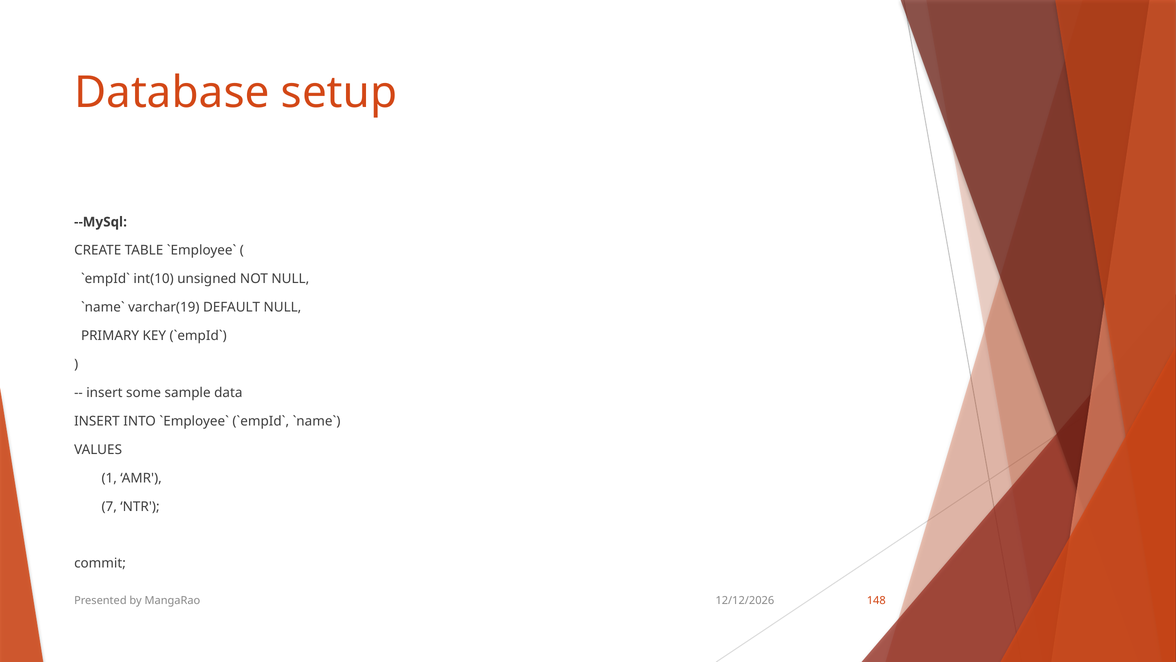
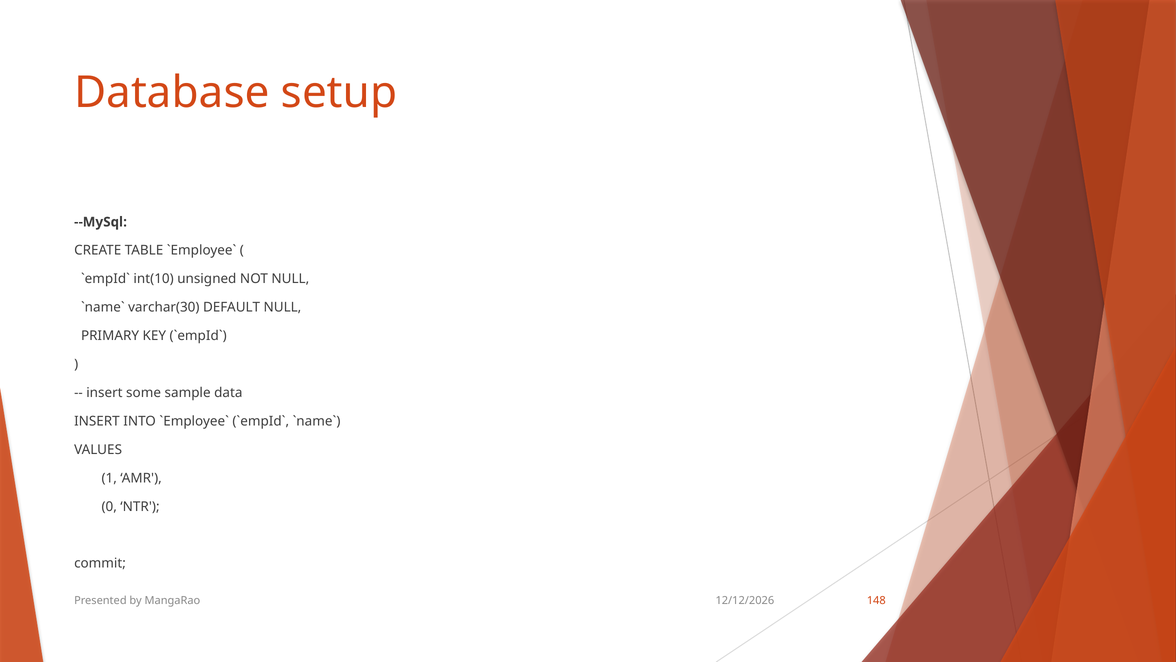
varchar(19: varchar(19 -> varchar(30
7: 7 -> 0
